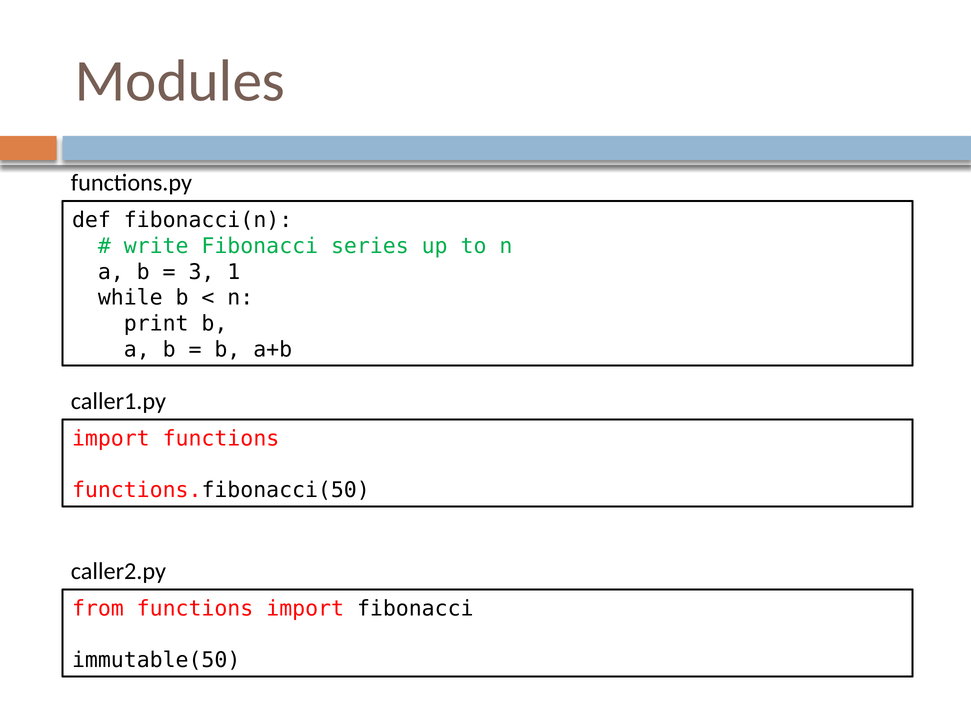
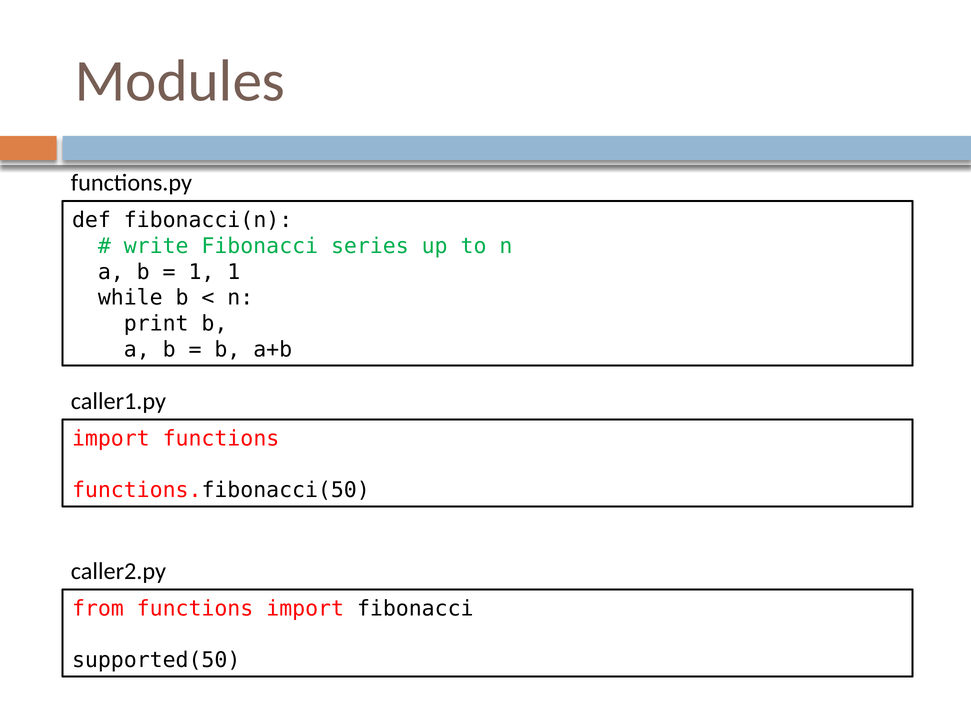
3 at (201, 272): 3 -> 1
immutable(50: immutable(50 -> supported(50
